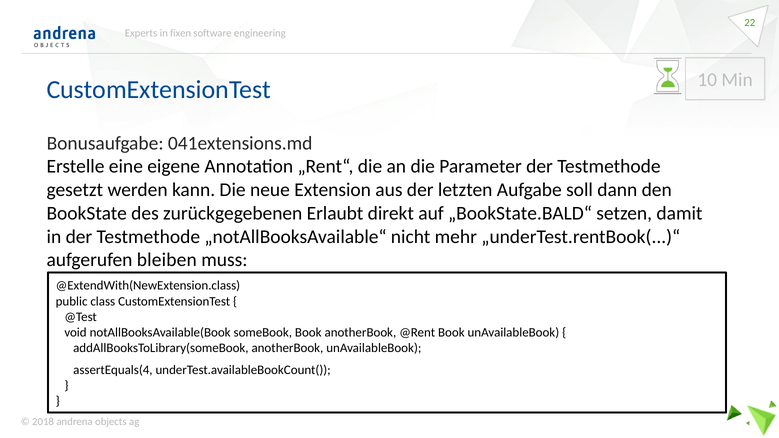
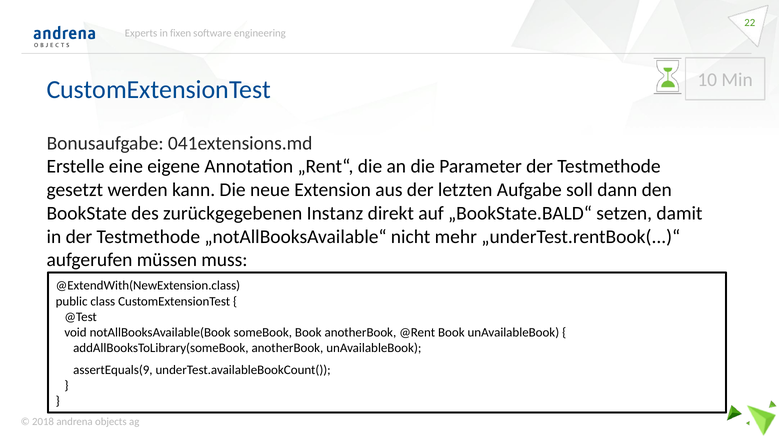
Erlaubt: Erlaubt -> Instanz
bleiben: bleiben -> müssen
assertEquals(4: assertEquals(4 -> assertEquals(9
